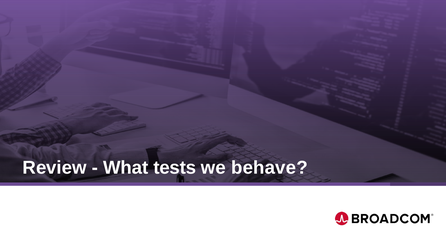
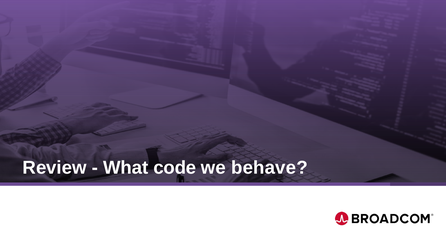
tests: tests -> code
